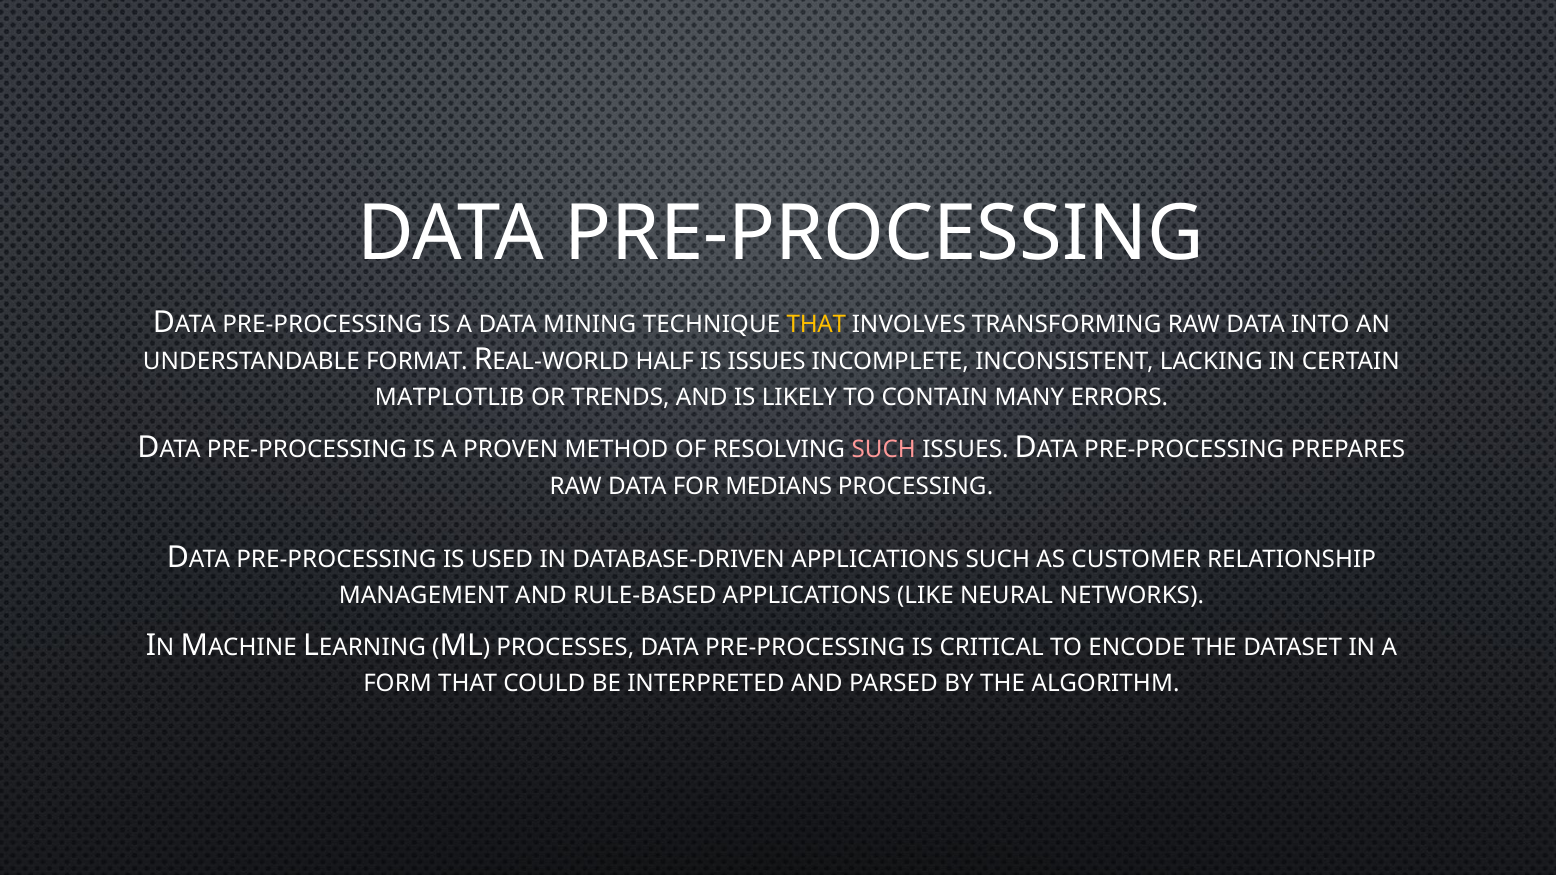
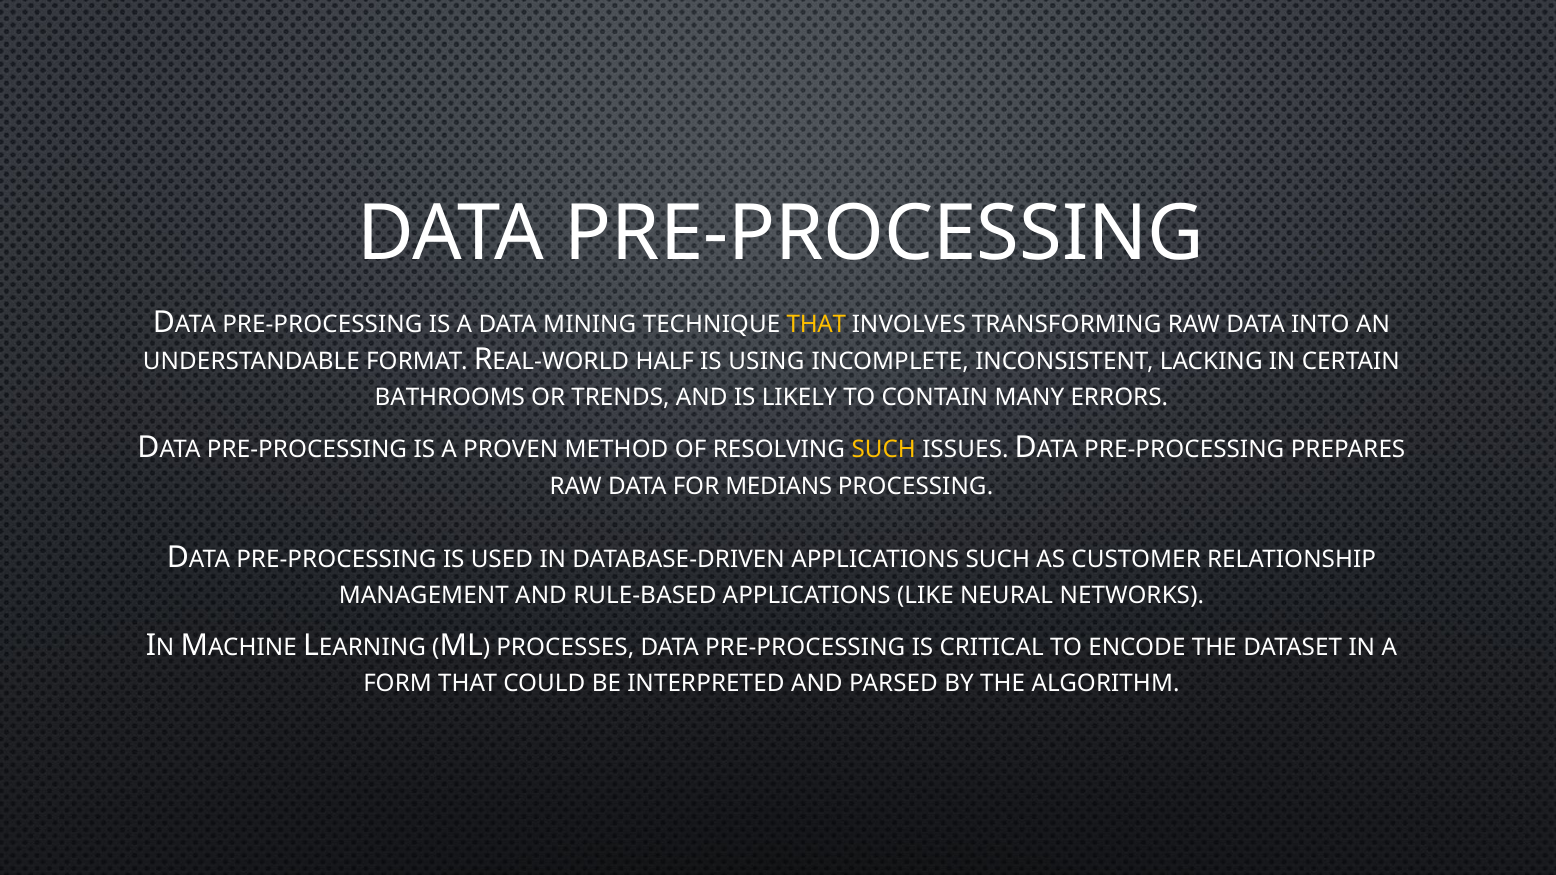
IS ISSUES: ISSUES -> USING
MATPLOTLIB: MATPLOTLIB -> BATHROOMS
SUCH at (884, 450) colour: pink -> yellow
